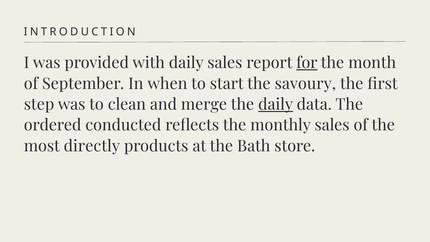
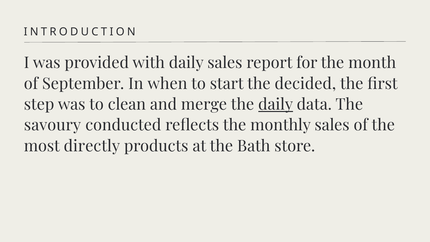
for underline: present -> none
savoury: savoury -> decided
ordered: ordered -> savoury
